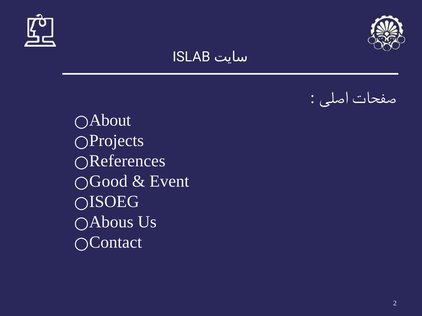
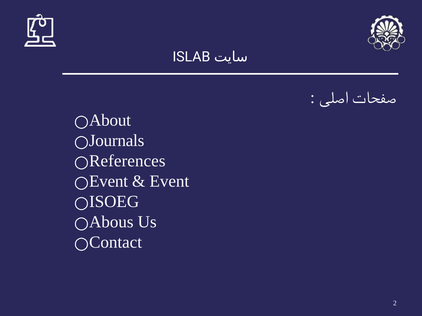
Projects: Projects -> Journals
Good at (108, 182): Good -> Event
